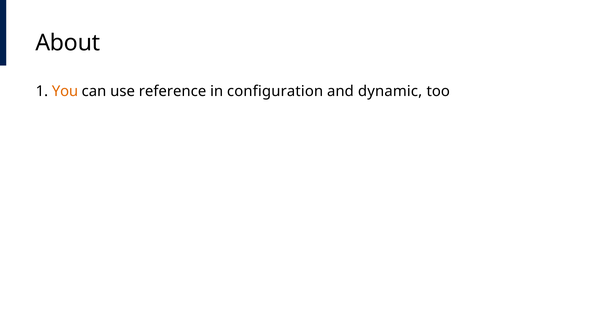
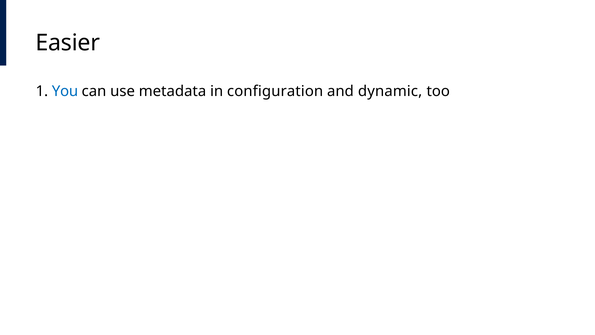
About: About -> Easier
You colour: orange -> blue
reference: reference -> metadata
